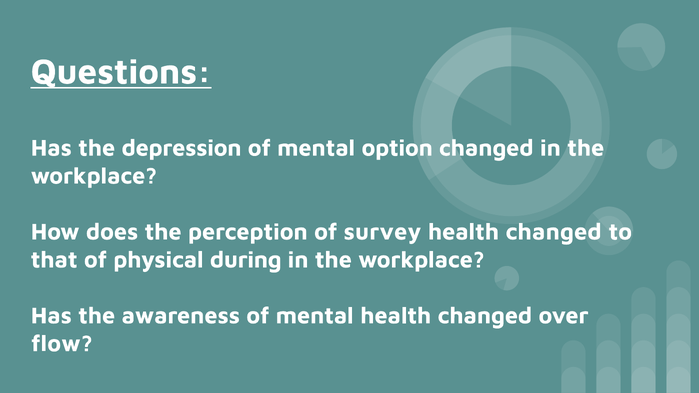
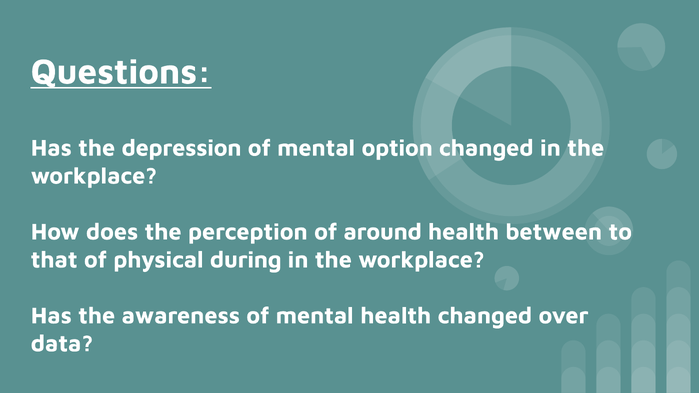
survey: survey -> around
changed at (554, 232): changed -> between
flow: flow -> data
